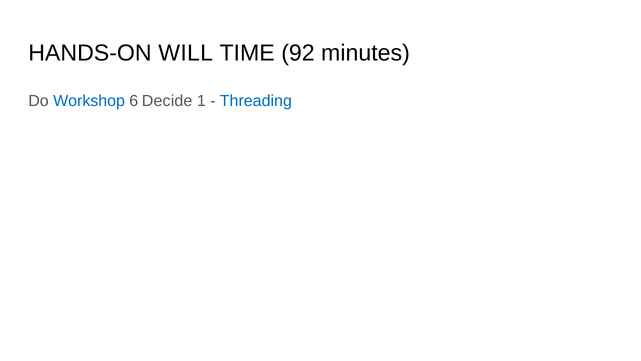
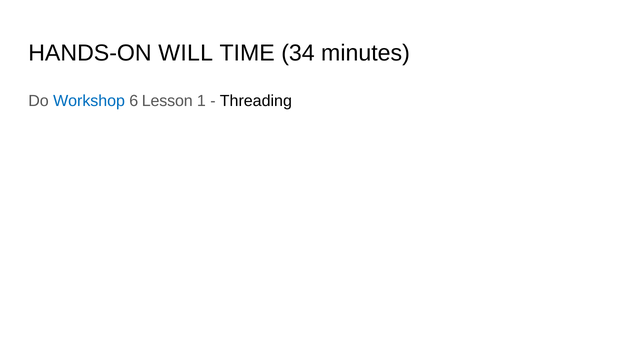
92: 92 -> 34
Decide: Decide -> Lesson
Threading colour: blue -> black
